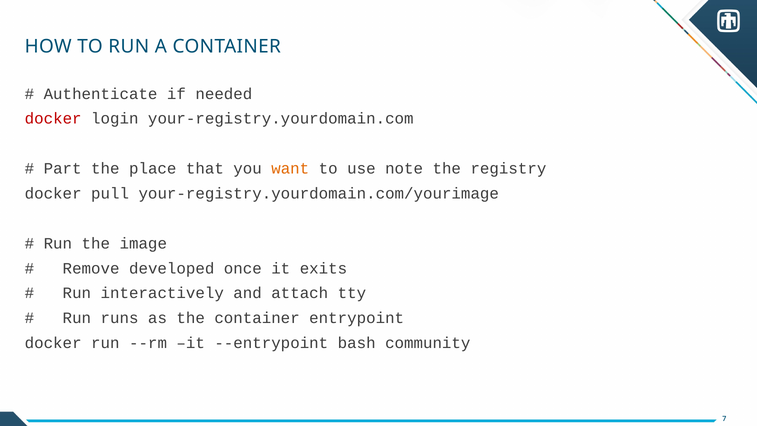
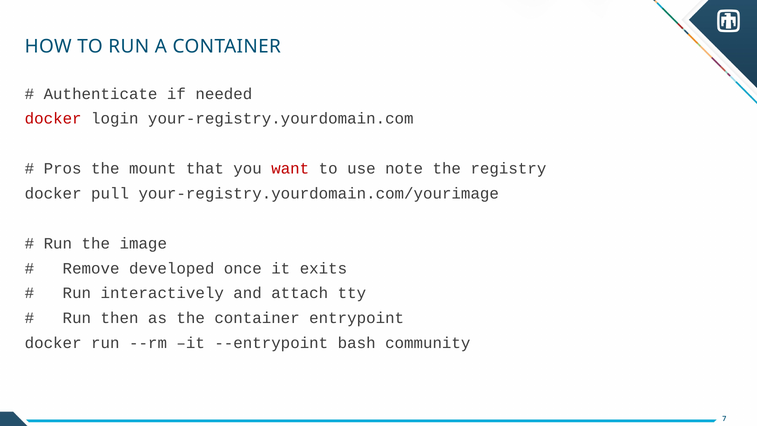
Part: Part -> Pros
place: place -> mount
want colour: orange -> red
runs: runs -> then
